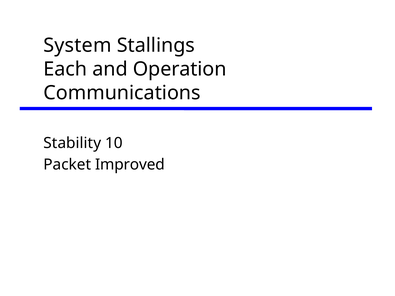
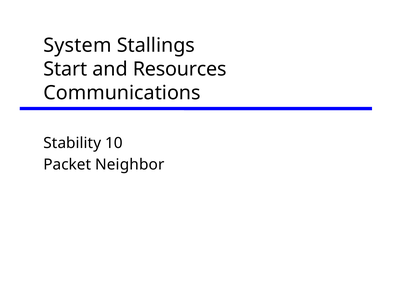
Each: Each -> Start
Operation: Operation -> Resources
Improved: Improved -> Neighbor
